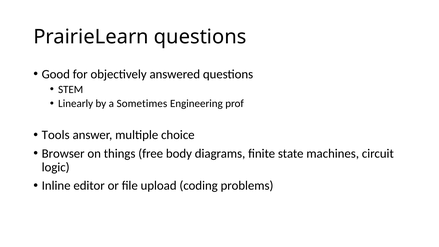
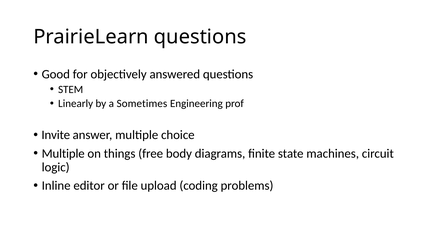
Tools: Tools -> Invite
Browser at (63, 153): Browser -> Multiple
